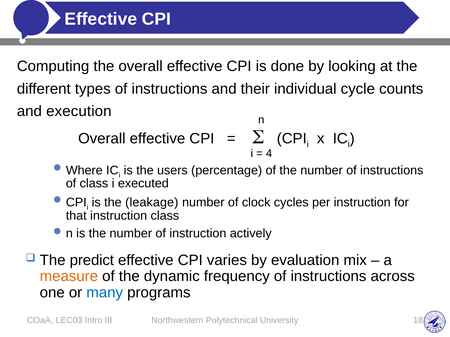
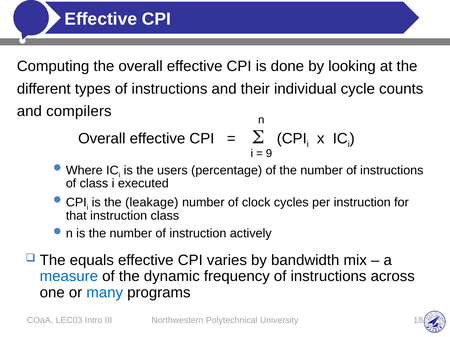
execution: execution -> compilers
4: 4 -> 9
predict: predict -> equals
evaluation: evaluation -> bandwidth
measure colour: orange -> blue
